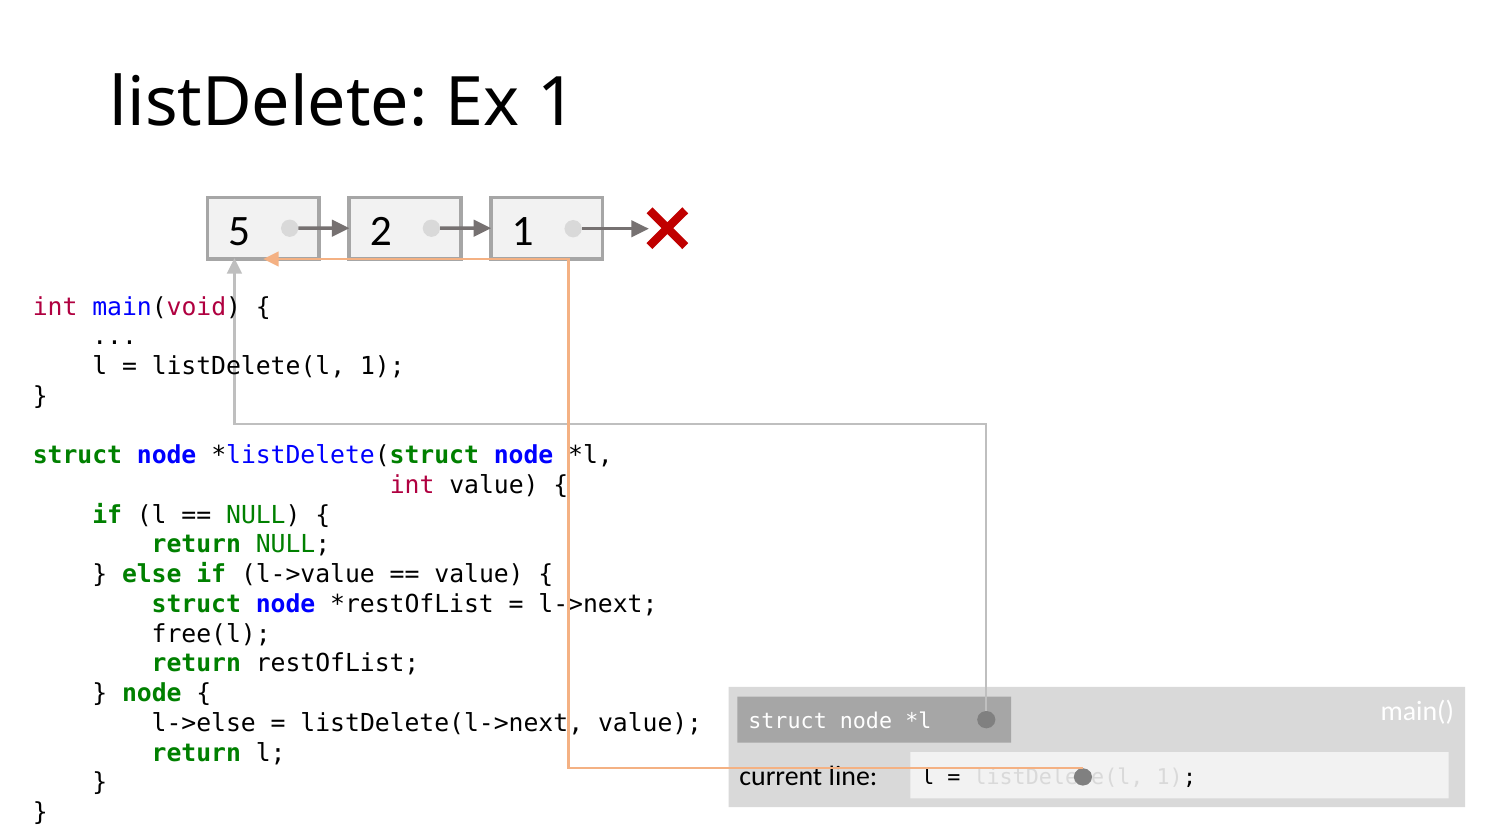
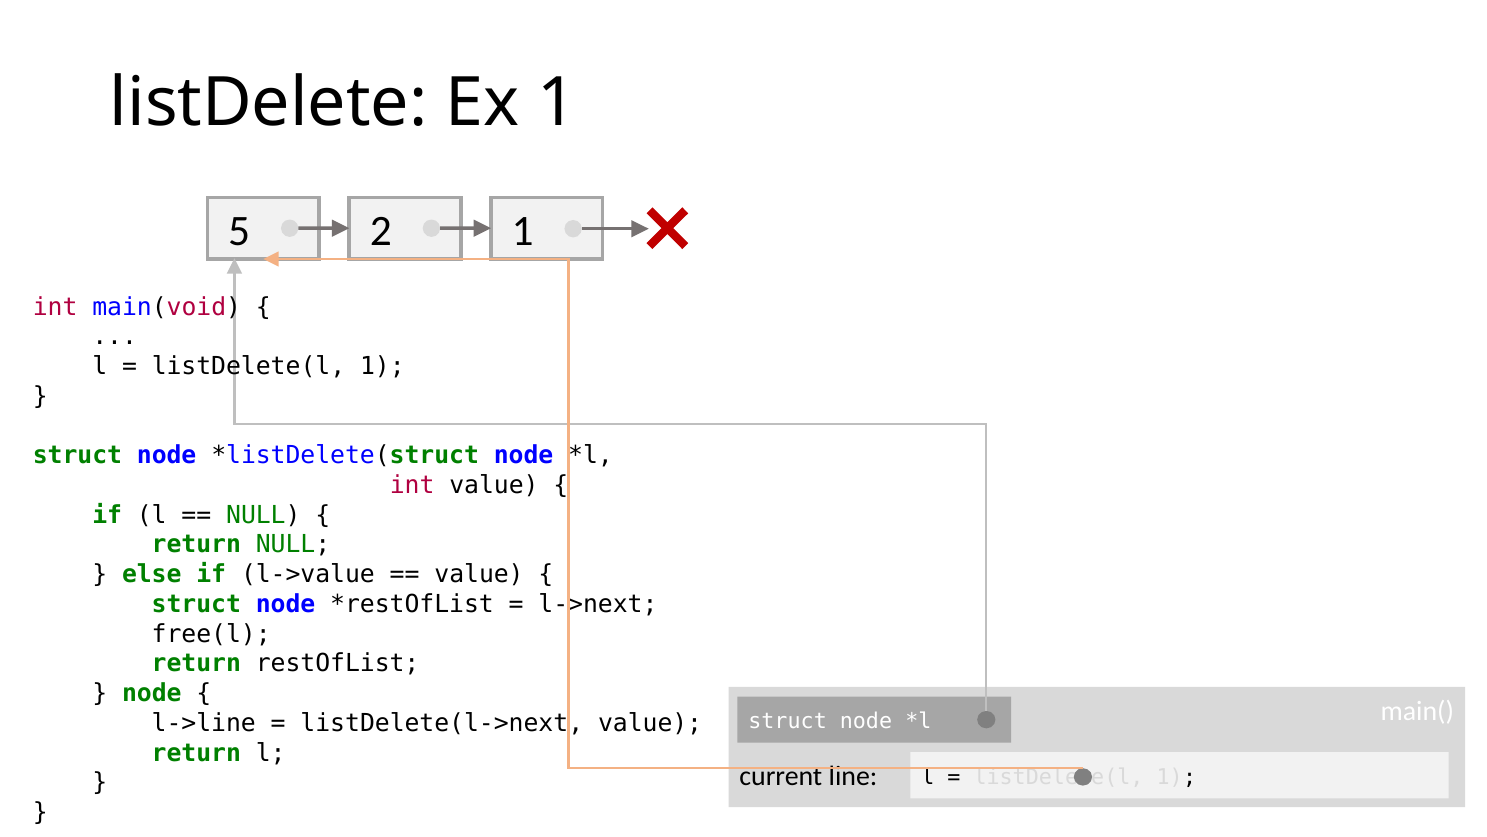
l->else: l->else -> l->line
